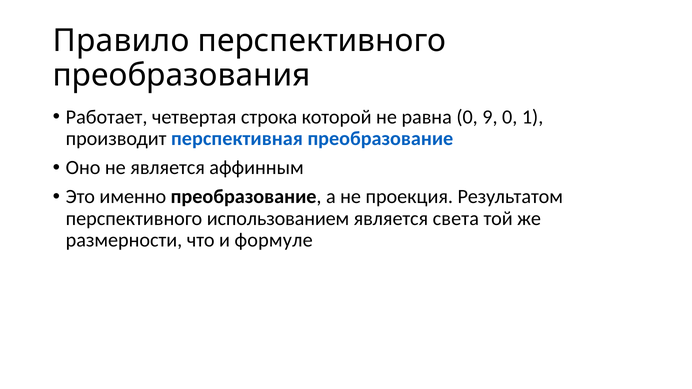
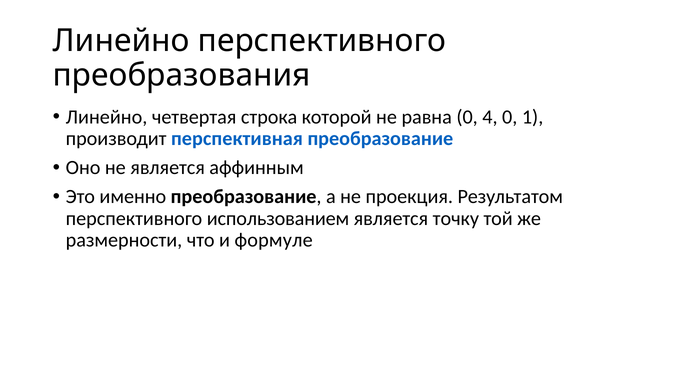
Правило at (121, 41): Правило -> Линейно
Работает at (107, 117): Работает -> Линейно
9: 9 -> 4
света: света -> точку
